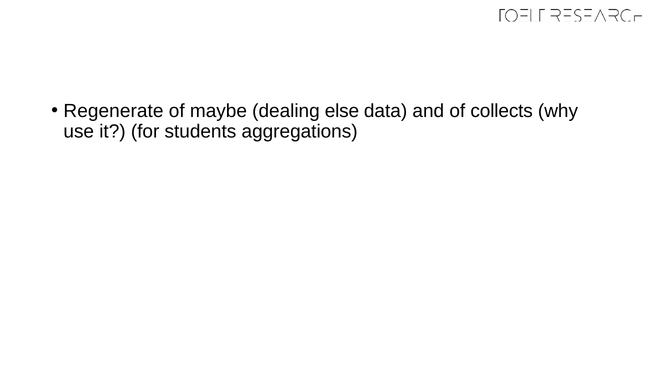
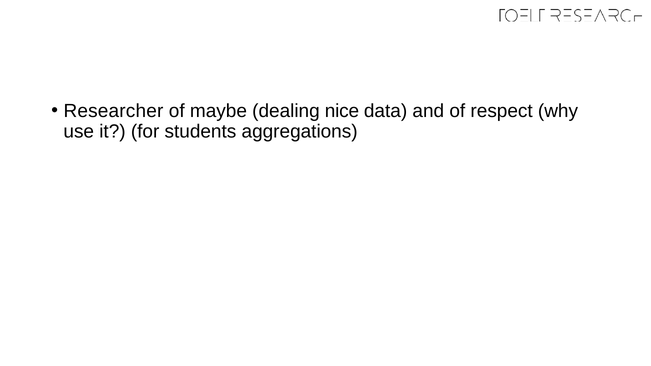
Regenerate: Regenerate -> Researcher
else: else -> nice
collects: collects -> respect
